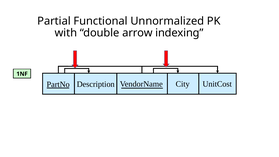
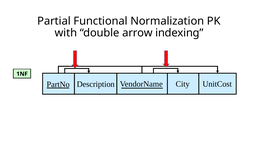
Unnormalized: Unnormalized -> Normalization
